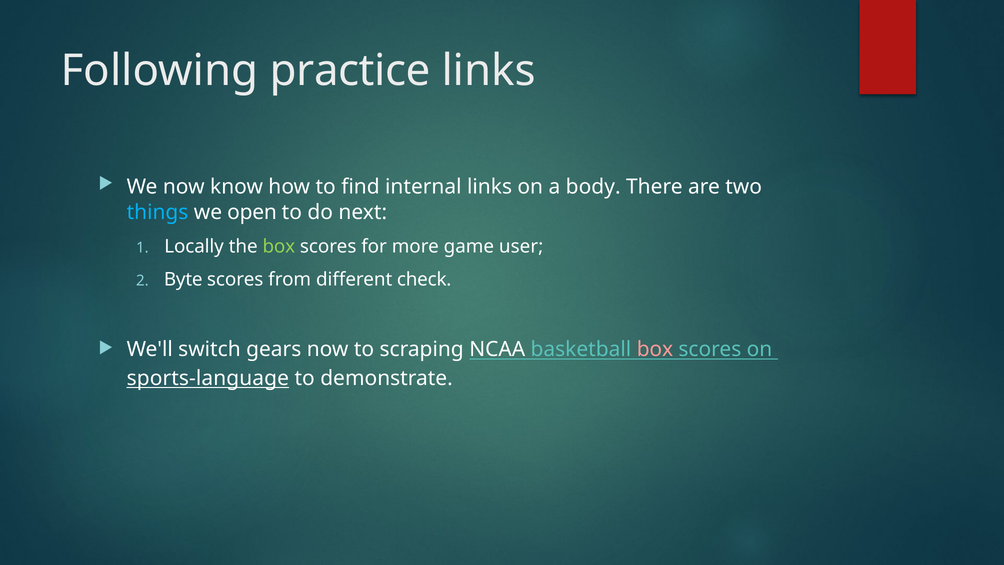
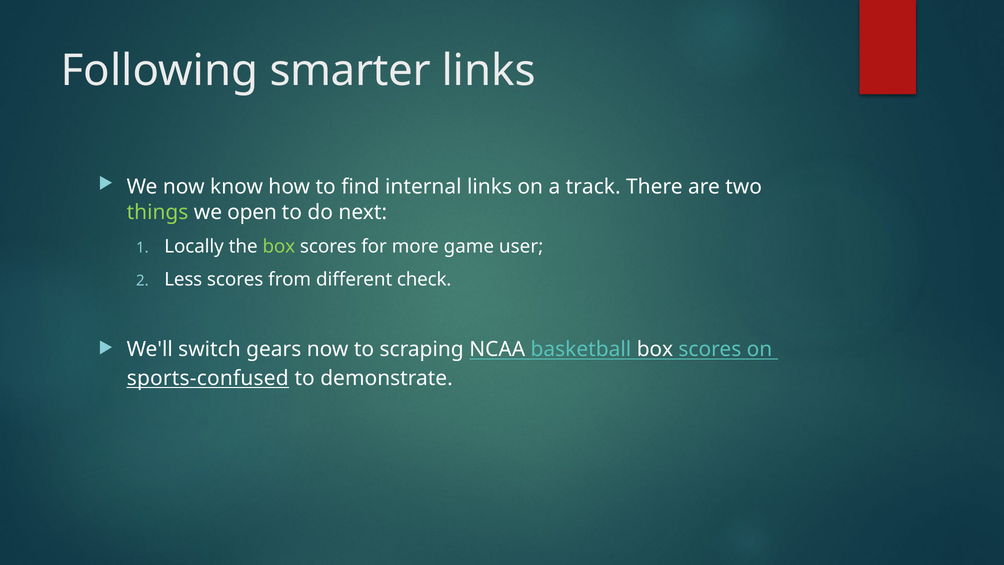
practice: practice -> smarter
body: body -> track
things colour: light blue -> light green
Byte: Byte -> Less
box at (655, 349) colour: pink -> white
sports-language: sports-language -> sports-confused
